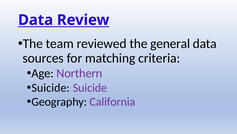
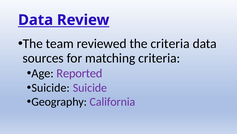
the general: general -> criteria
Northern: Northern -> Reported
